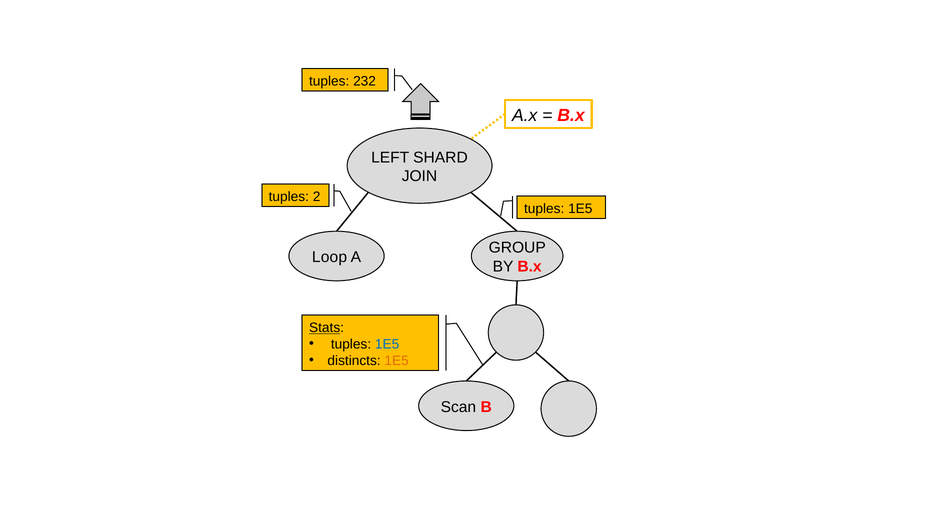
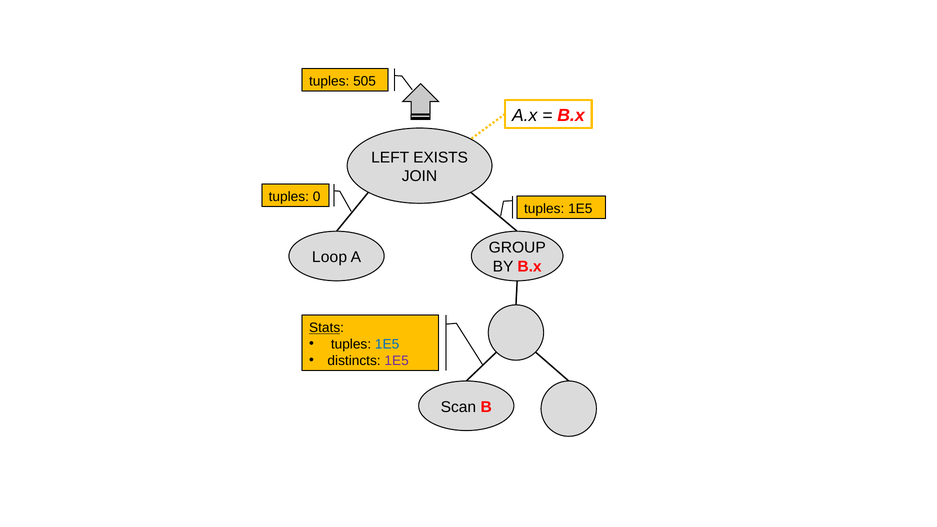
232: 232 -> 505
SHARD: SHARD -> EXISTS
2: 2 -> 0
1E5 at (397, 361) colour: orange -> purple
